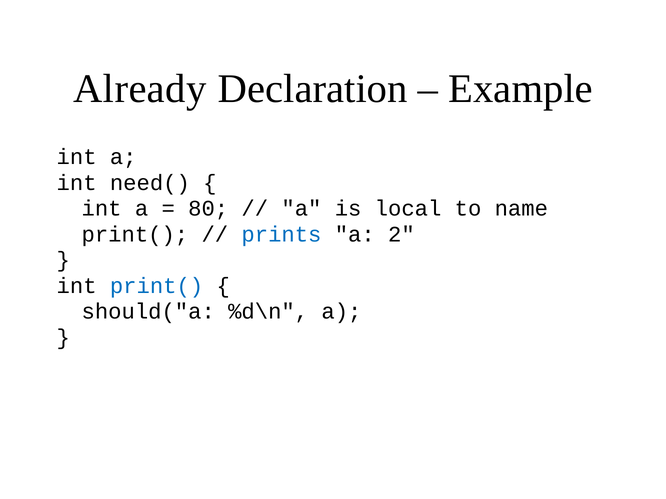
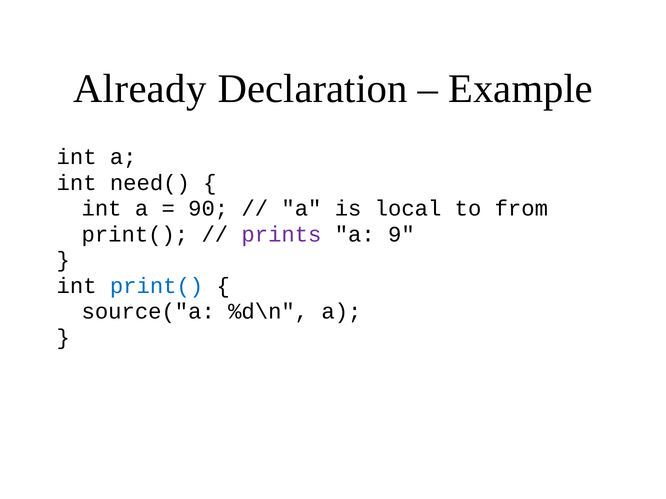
80: 80 -> 90
name: name -> from
prints colour: blue -> purple
2: 2 -> 9
should("a: should("a -> source("a
